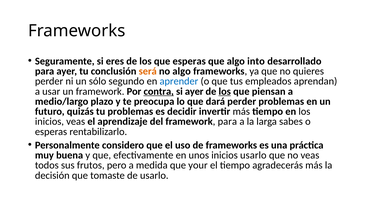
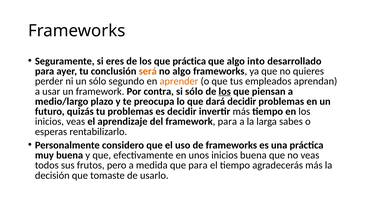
que esperas: esperas -> práctica
aprender colour: blue -> orange
contra underline: present -> none
si ayer: ayer -> sólo
dará perder: perder -> decidir
inicios usarlo: usarlo -> buena
que your: your -> para
